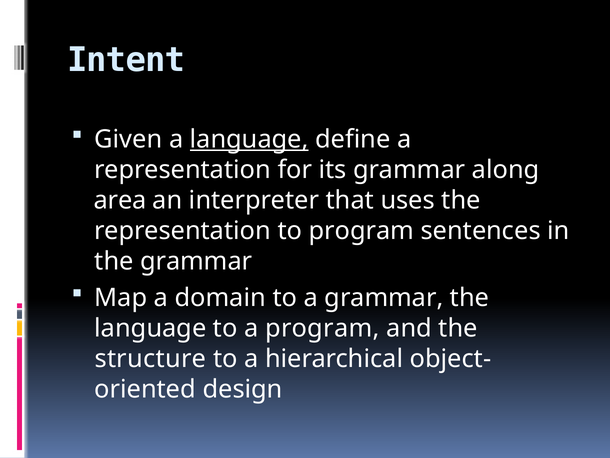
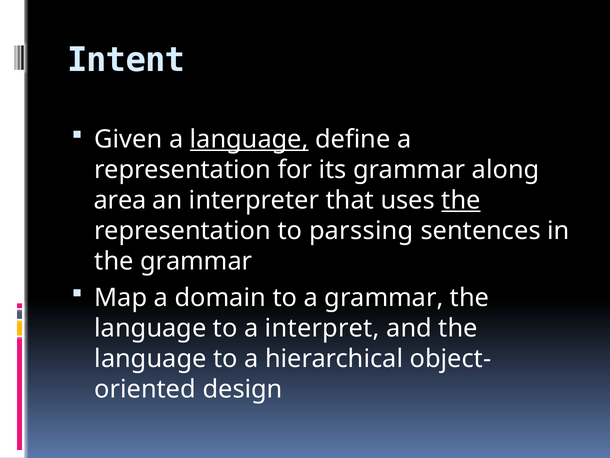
the at (461, 200) underline: none -> present
to program: program -> parssing
a program: program -> interpret
structure at (150, 358): structure -> language
